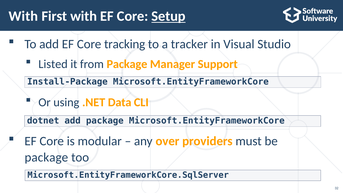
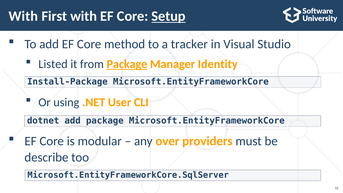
tracking: tracking -> method
Package at (127, 64) underline: none -> present
Support: Support -> Identity
Data: Data -> User
package at (46, 157): package -> describe
